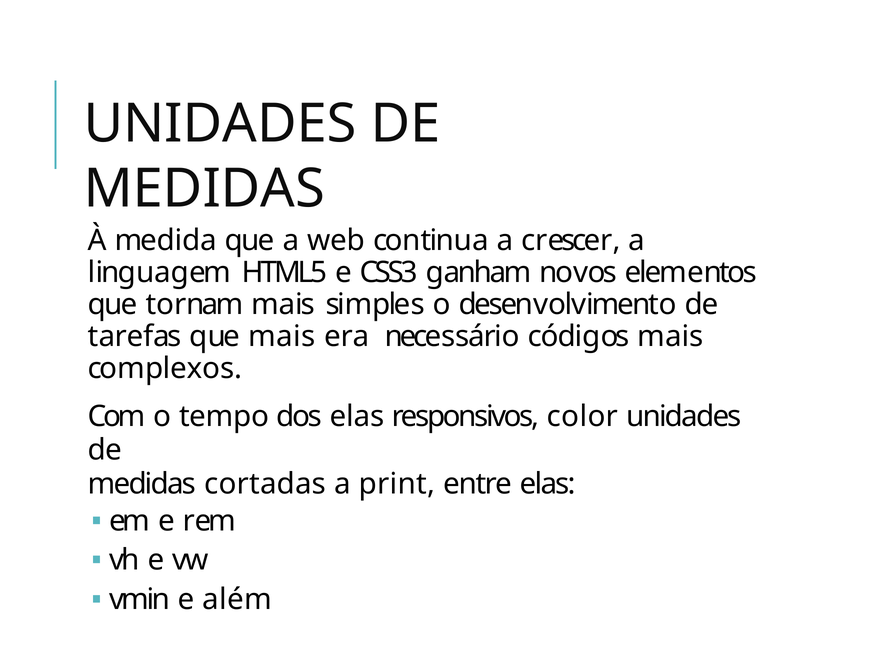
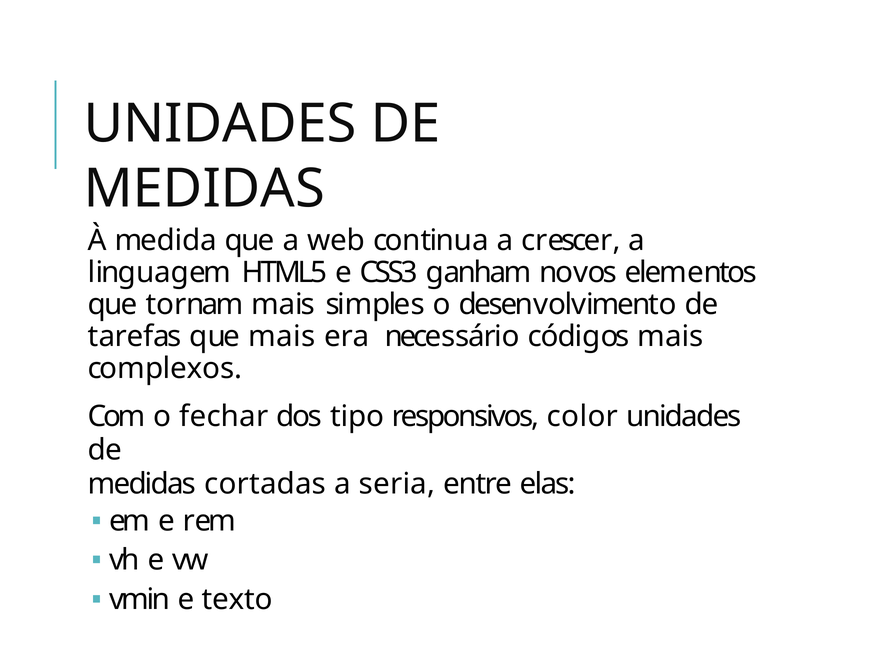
tempo: tempo -> fechar
dos elas: elas -> tipo
print: print -> seria
além: além -> texto
